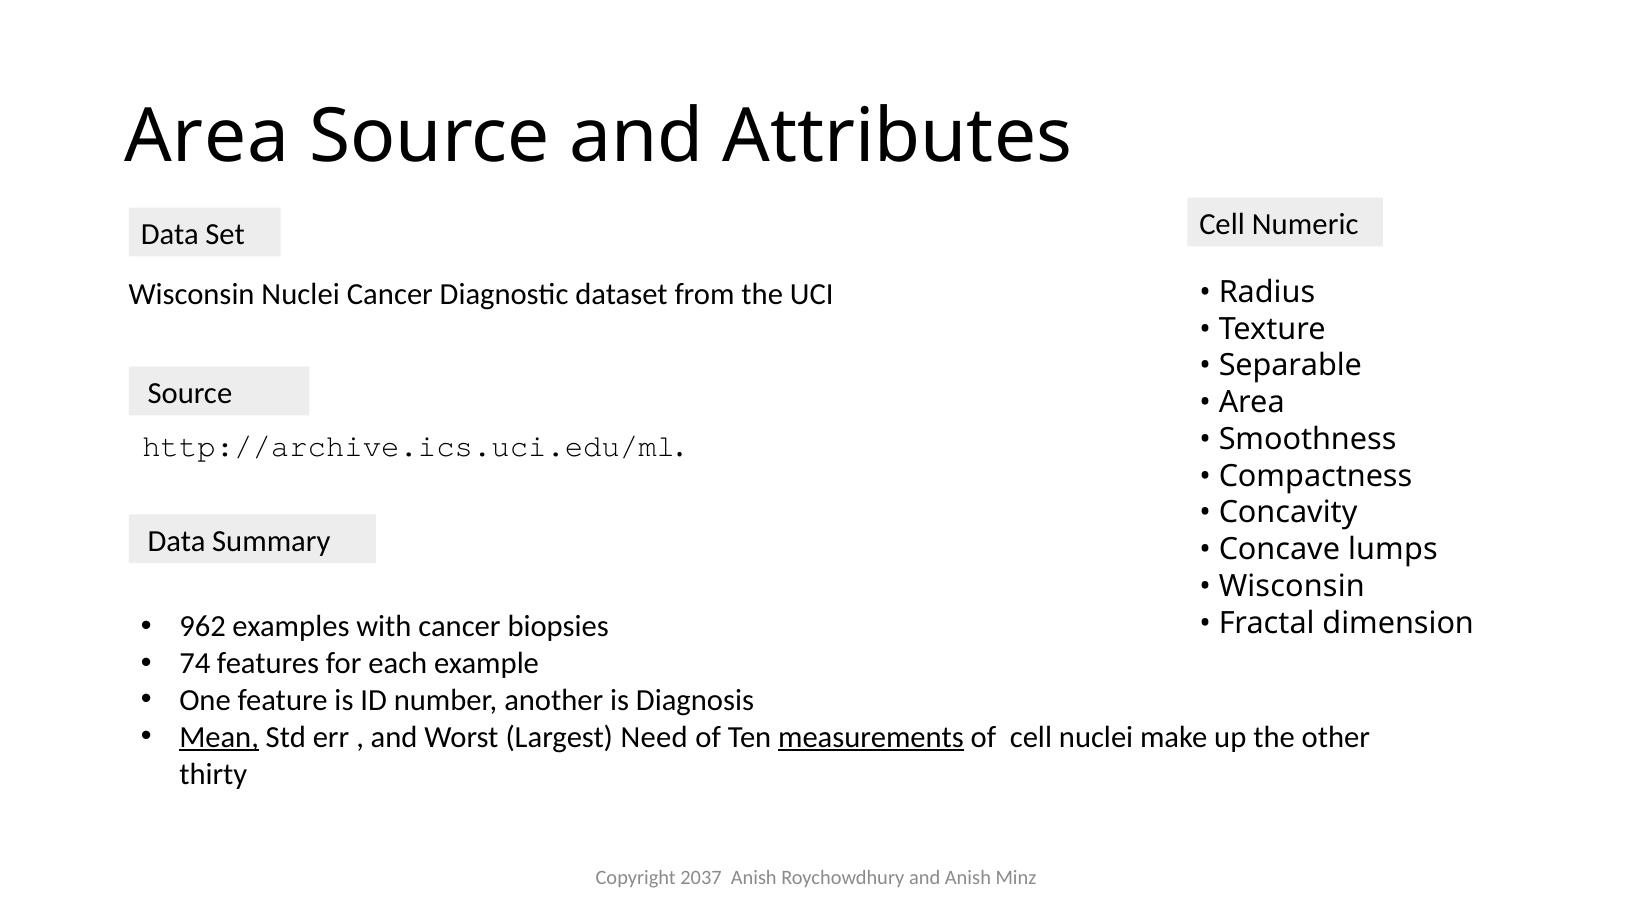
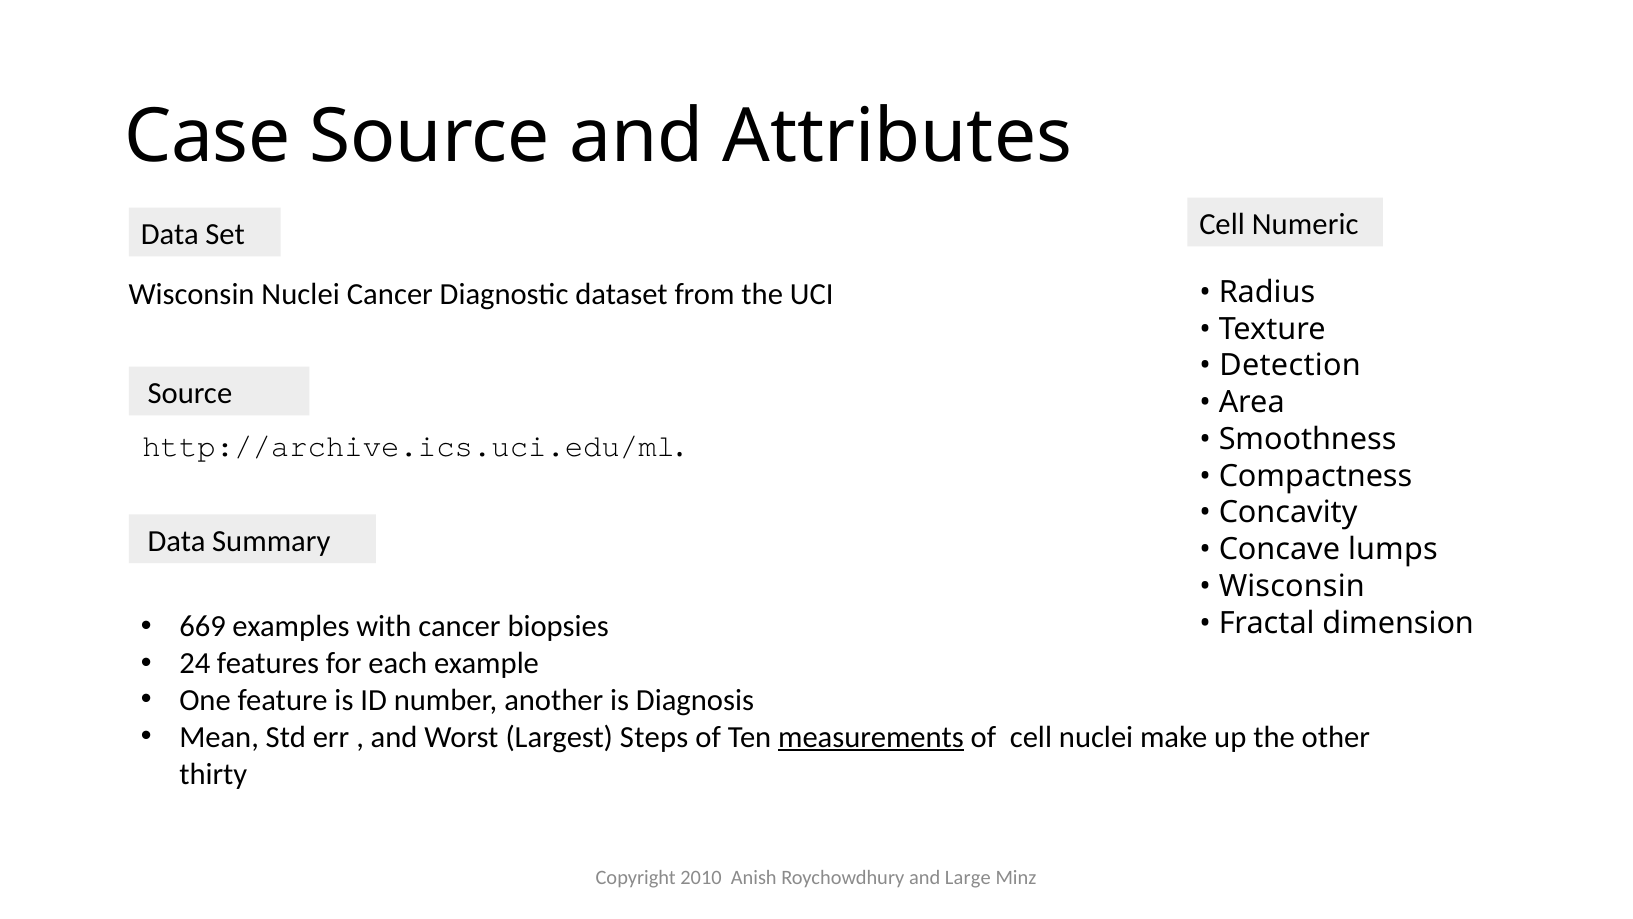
Area at (207, 137): Area -> Case
Separable: Separable -> Detection
962: 962 -> 669
74: 74 -> 24
Mean underline: present -> none
Need: Need -> Steps
2037: 2037 -> 2010
and Anish: Anish -> Large
